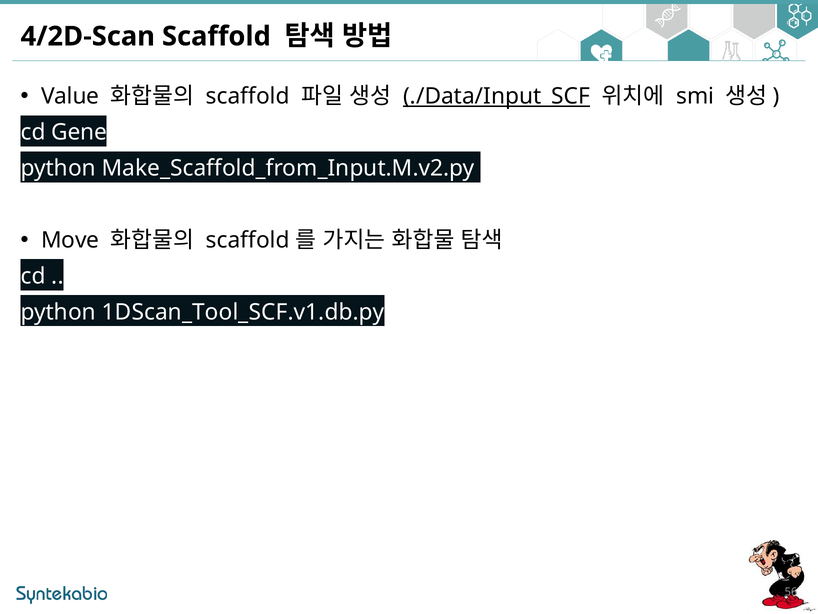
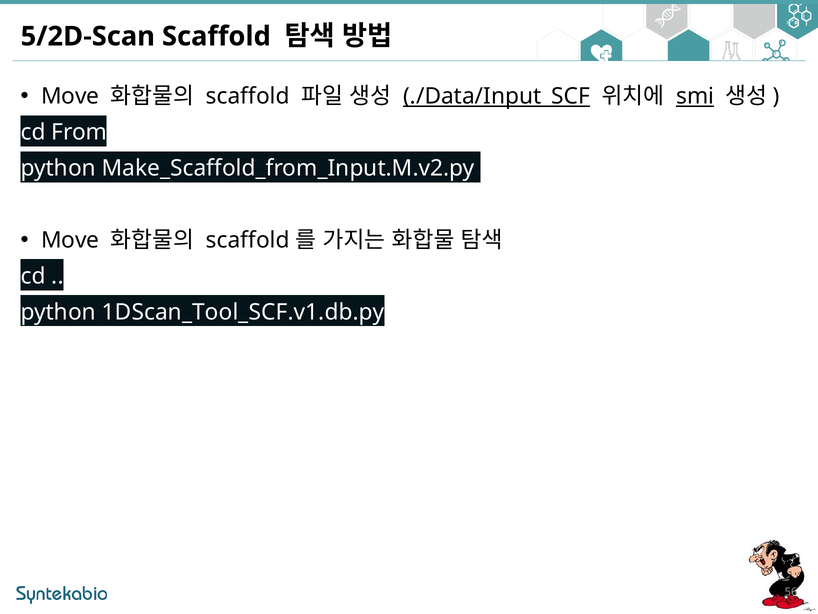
4/2D-Scan: 4/2D-Scan -> 5/2D-Scan
Value at (70, 96): Value -> Move
smi underline: none -> present
Gene: Gene -> From
